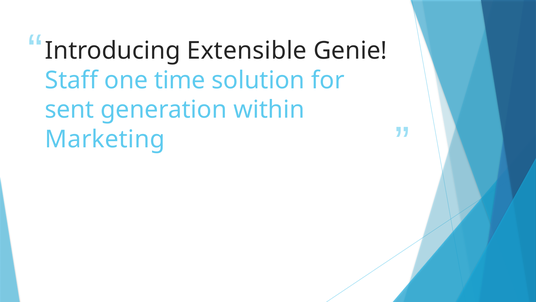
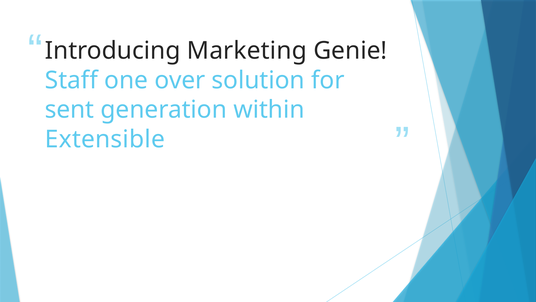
Extensible: Extensible -> Marketing
time: time -> over
Marketing: Marketing -> Extensible
